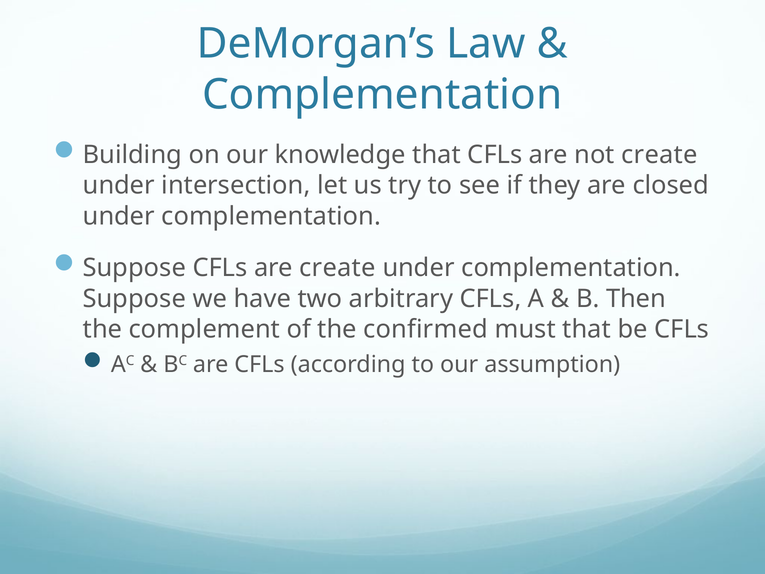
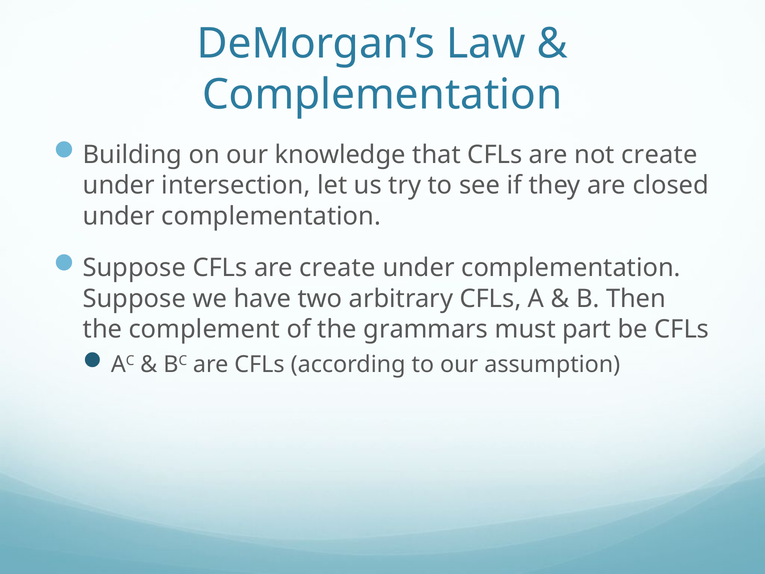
confirmed: confirmed -> grammars
must that: that -> part
